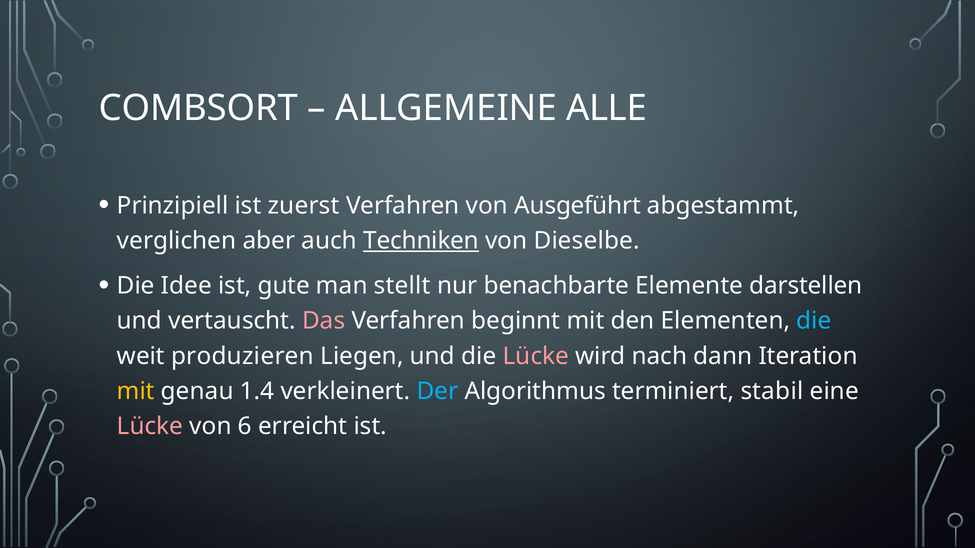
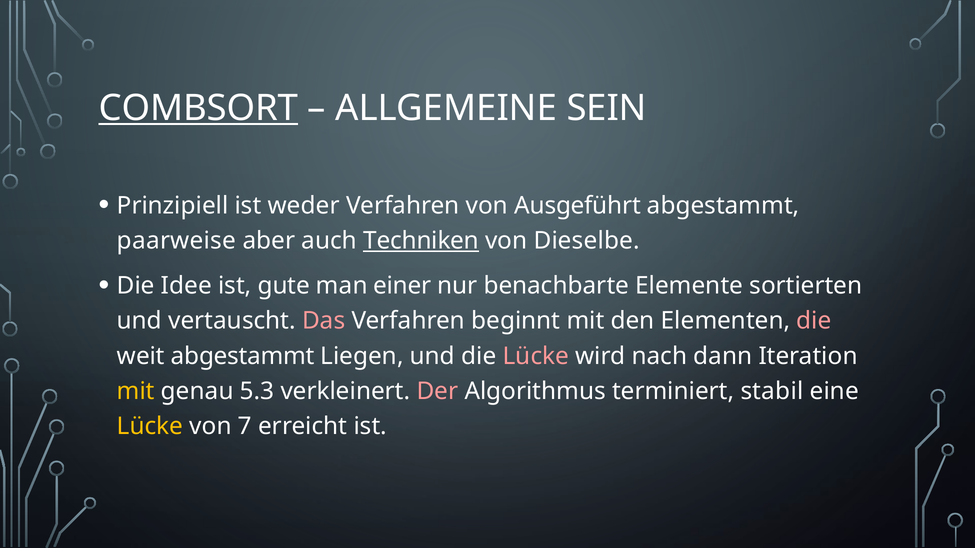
COMBSORT underline: none -> present
ALLE: ALLE -> SEIN
zuerst: zuerst -> weder
verglichen: verglichen -> paarweise
stellt: stellt -> einer
darstellen: darstellen -> sortierten
die at (814, 321) colour: light blue -> pink
weit produzieren: produzieren -> abgestammt
1.4: 1.4 -> 5.3
Der colour: light blue -> pink
Lücke at (150, 426) colour: pink -> yellow
6: 6 -> 7
